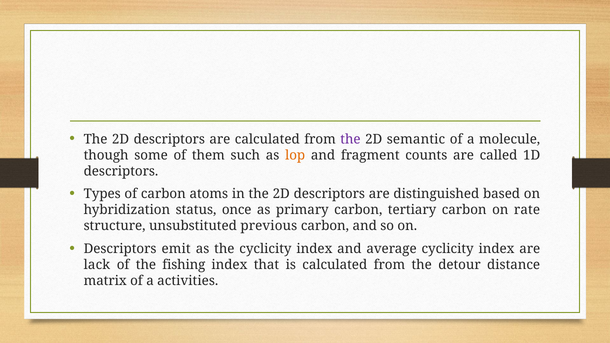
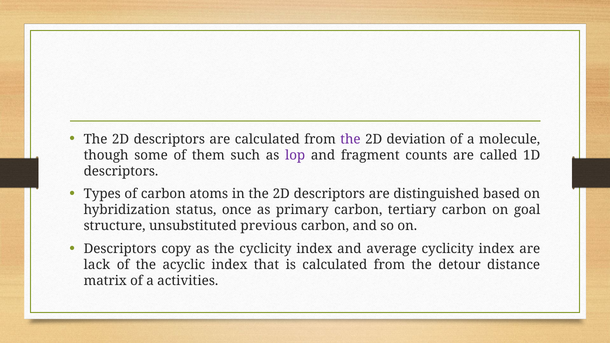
semantic: semantic -> deviation
lop colour: orange -> purple
rate: rate -> goal
emit: emit -> copy
fishing: fishing -> acyclic
